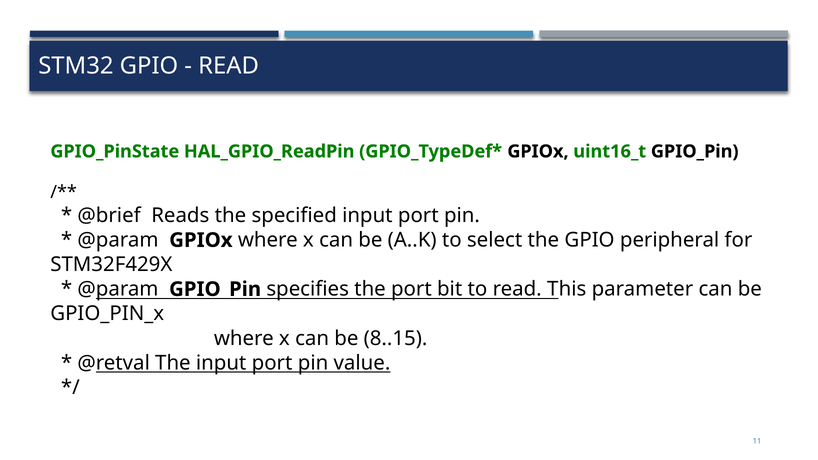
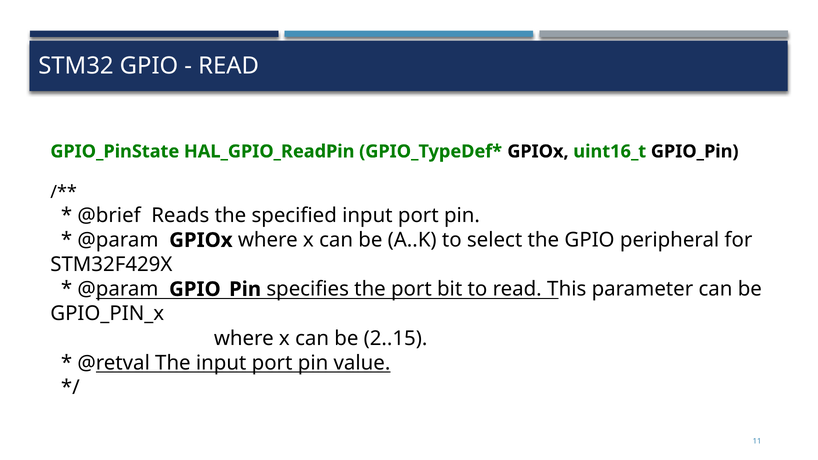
8..15: 8..15 -> 2..15
